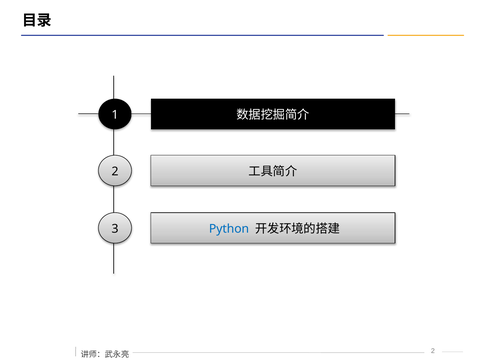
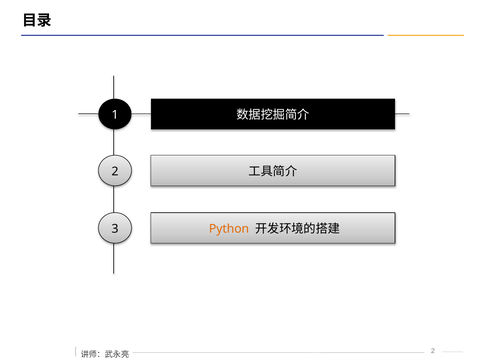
Python colour: blue -> orange
